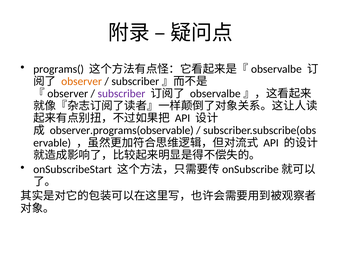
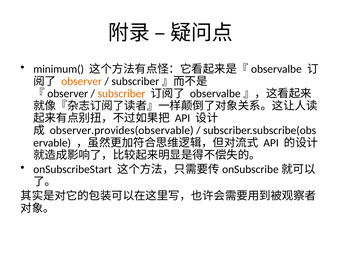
programs(: programs( -> minimum(
subscriber colour: purple -> orange
observer.programs(observable: observer.programs(observable -> observer.provides(observable
